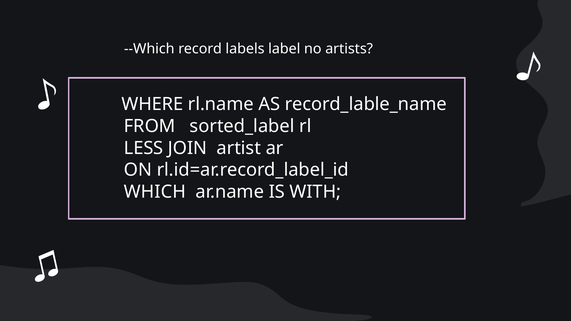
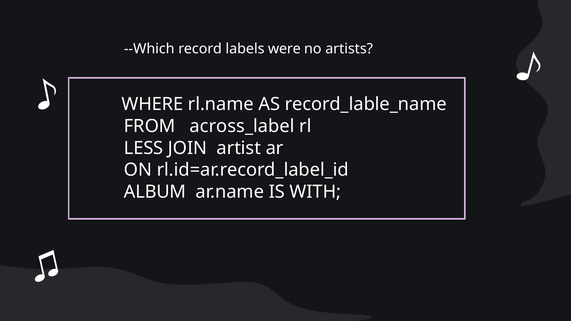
label: label -> were
sorted_label: sorted_label -> across_label
WHICH: WHICH -> ALBUM
